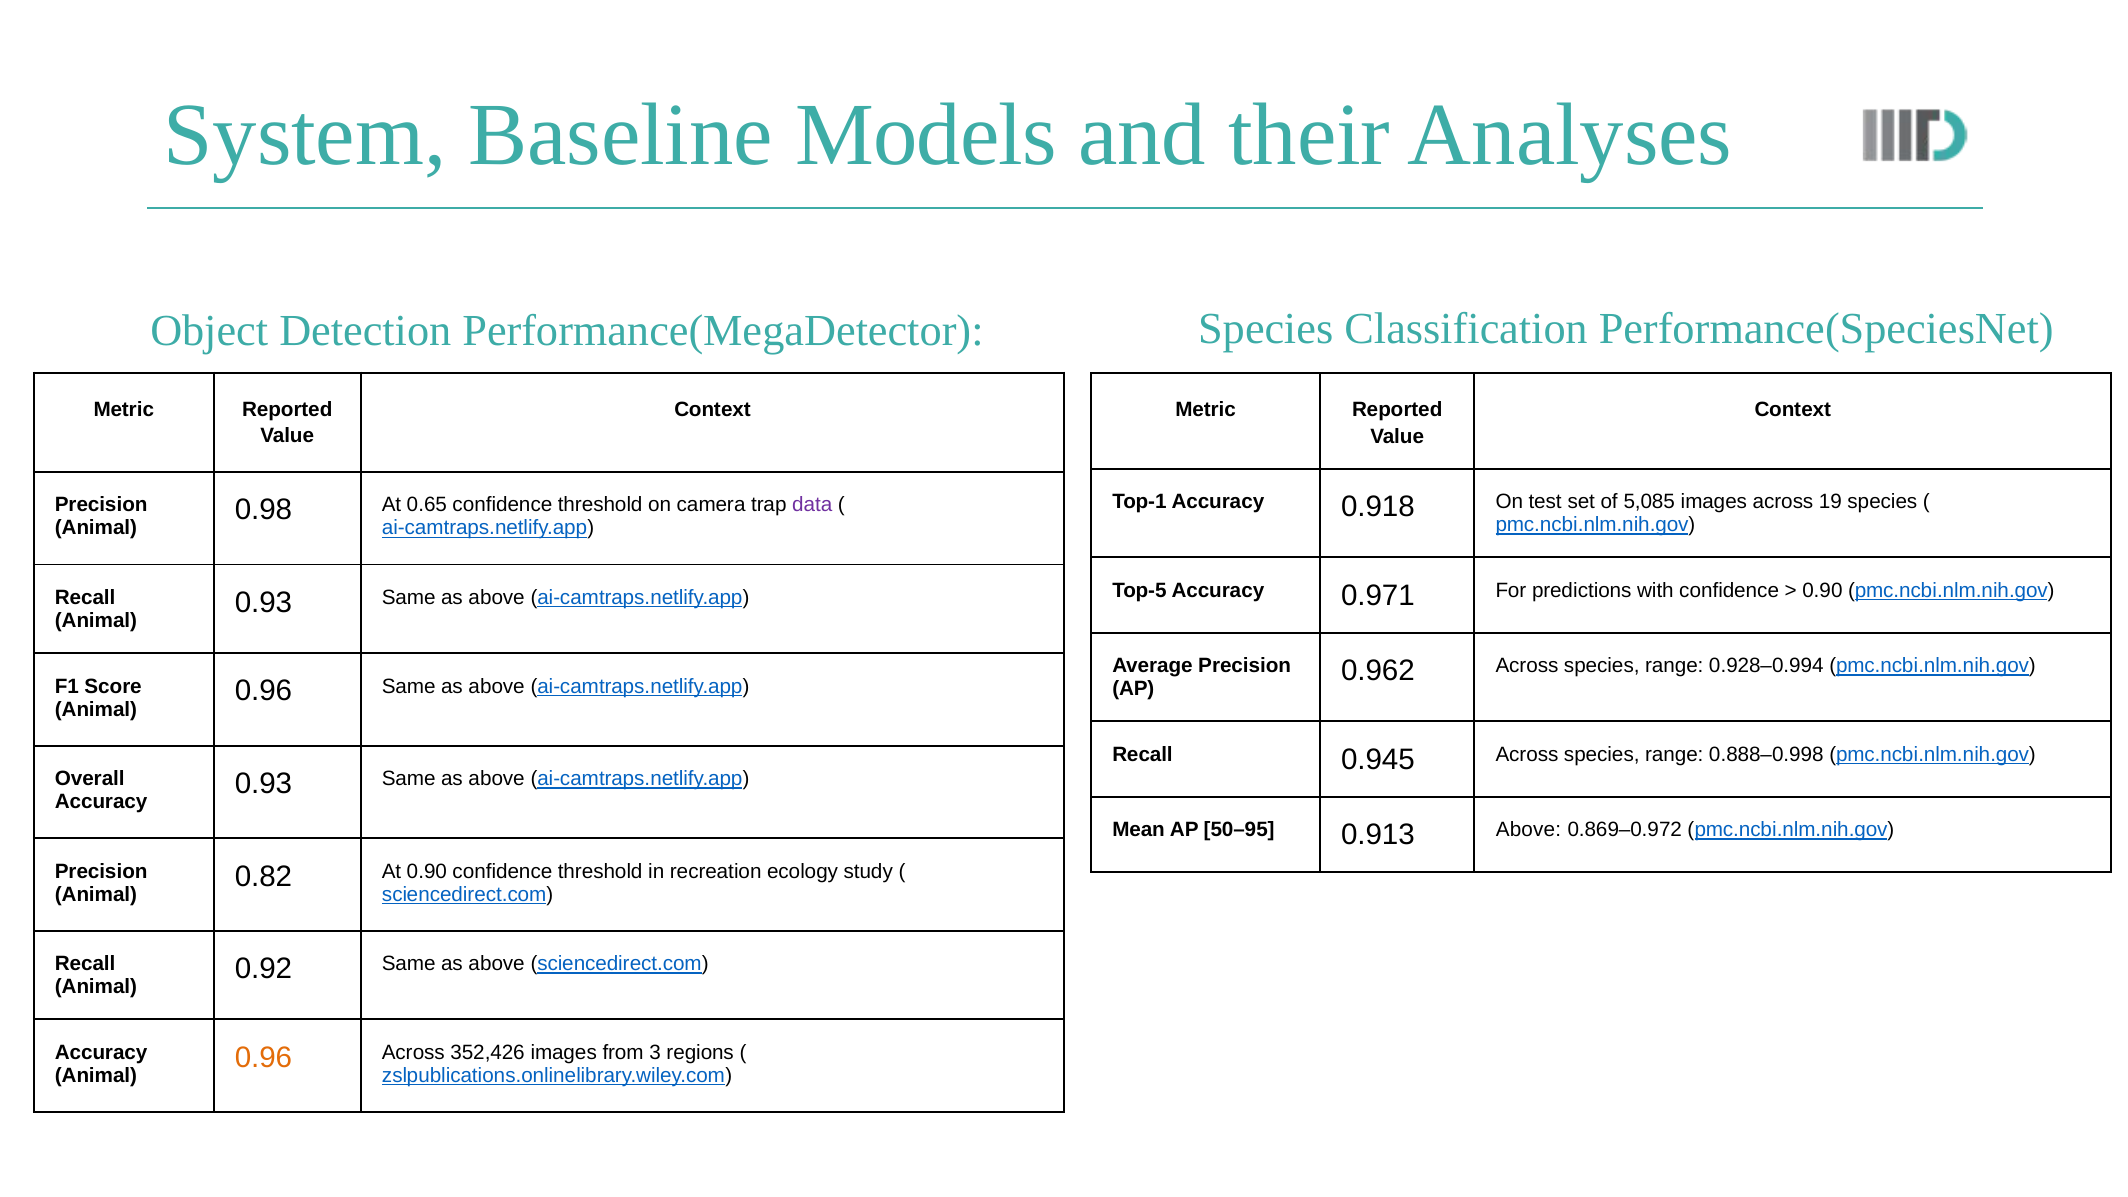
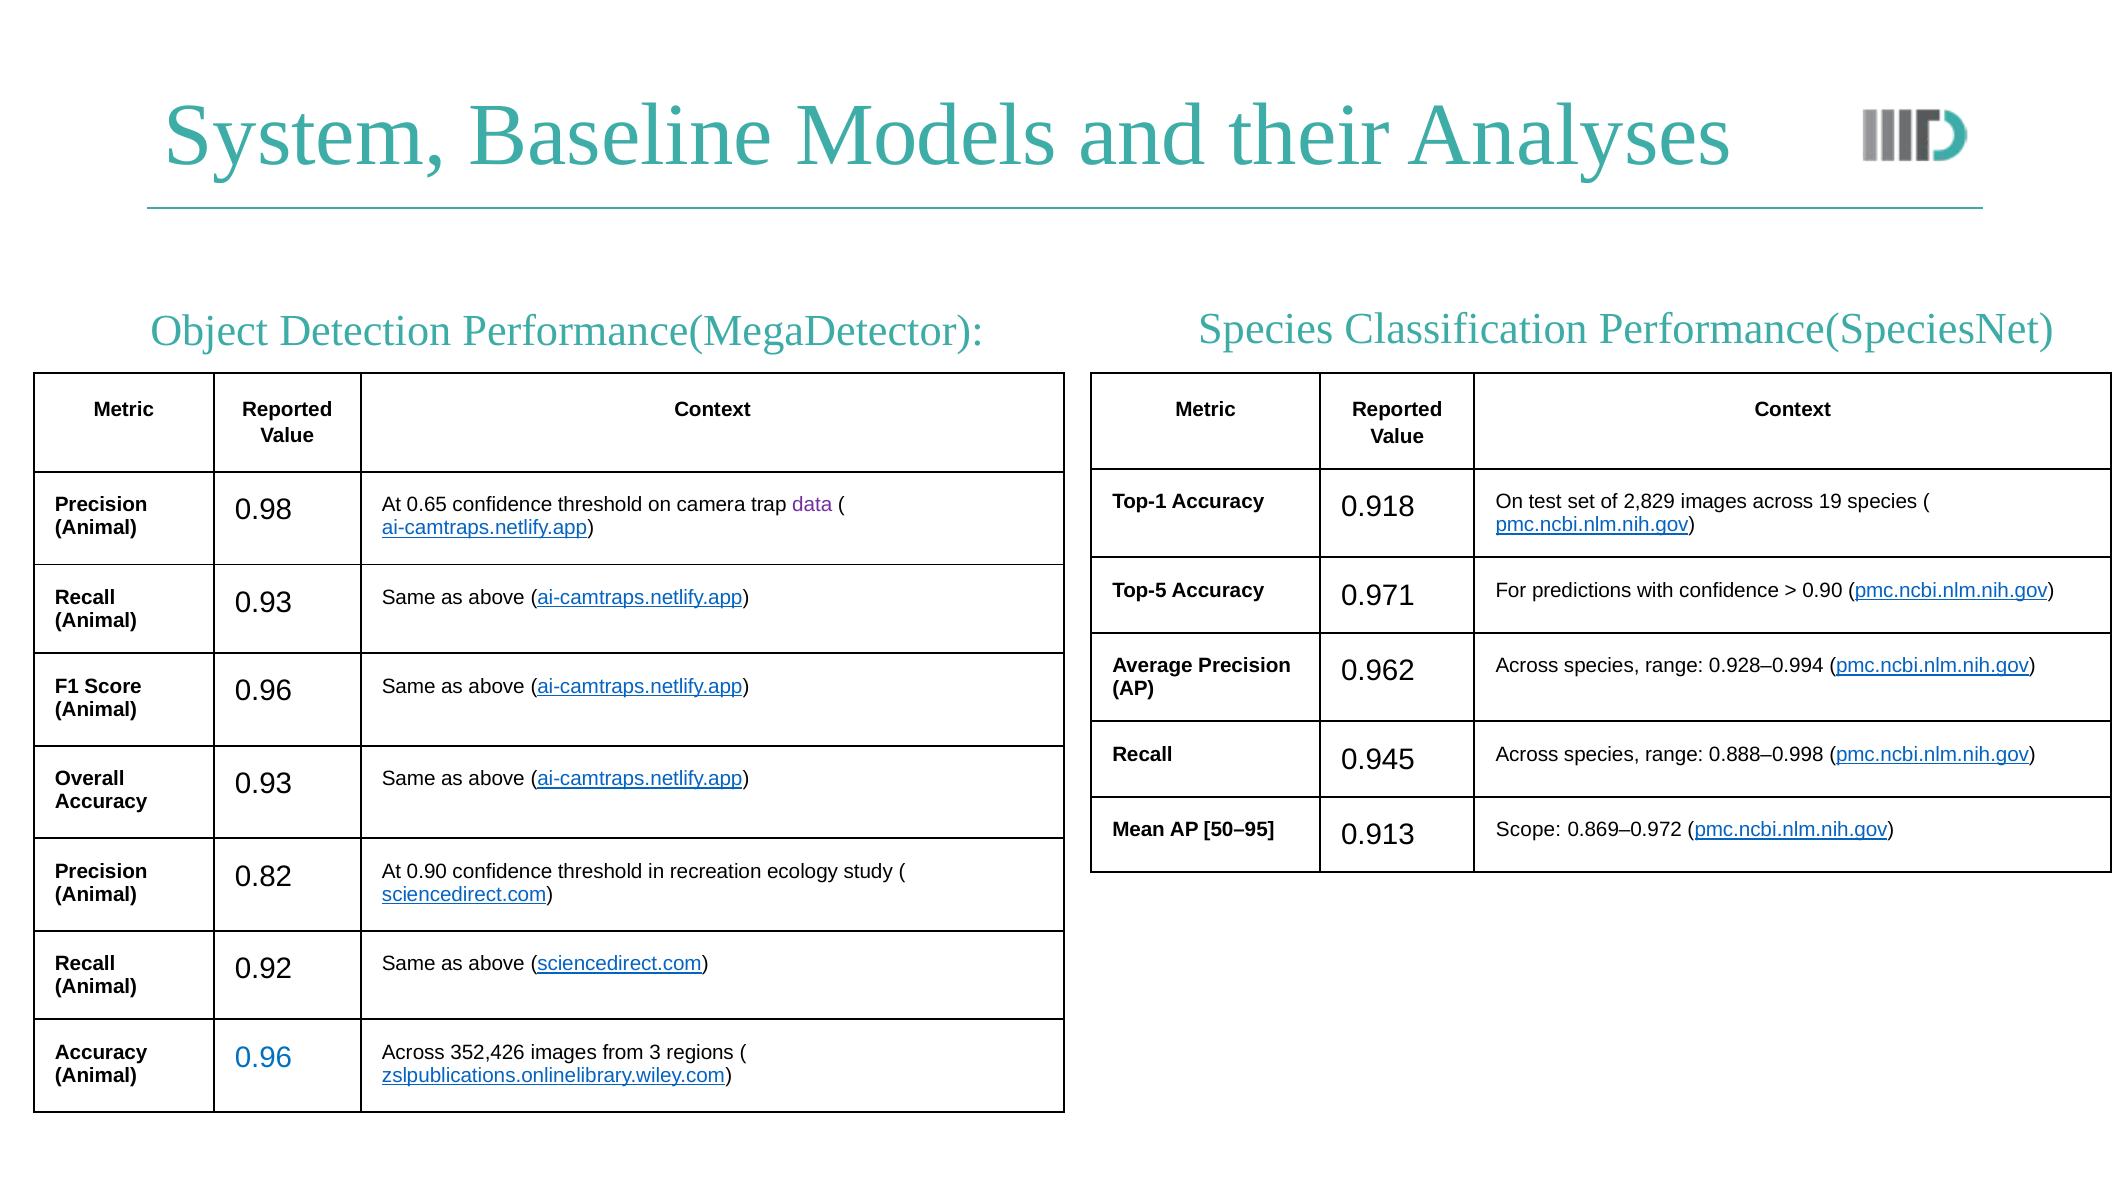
5,085: 5,085 -> 2,829
0.913 Above: Above -> Scope
0.96 at (264, 1057) colour: orange -> blue
